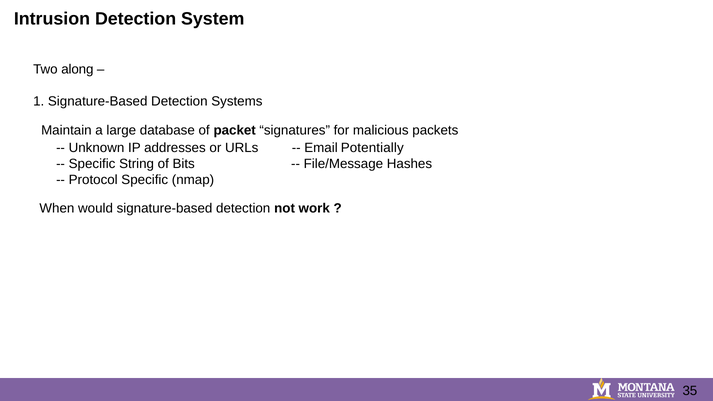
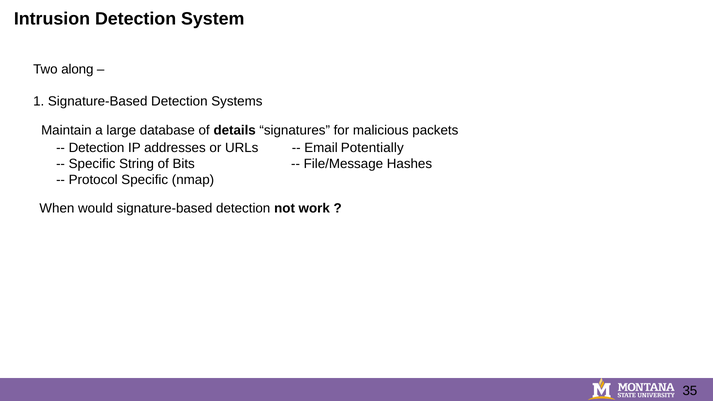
packet: packet -> details
Unknown at (97, 148): Unknown -> Detection
